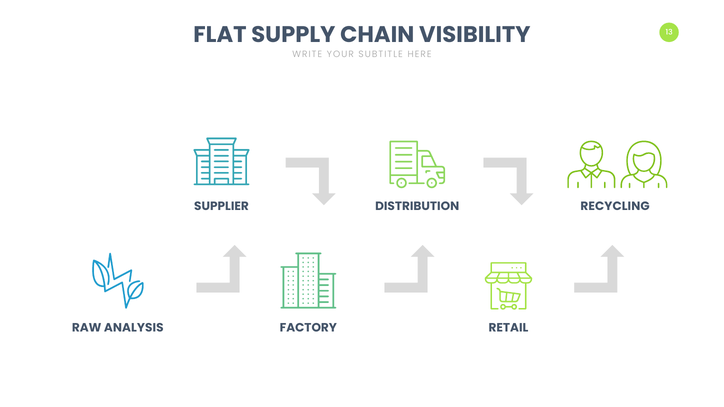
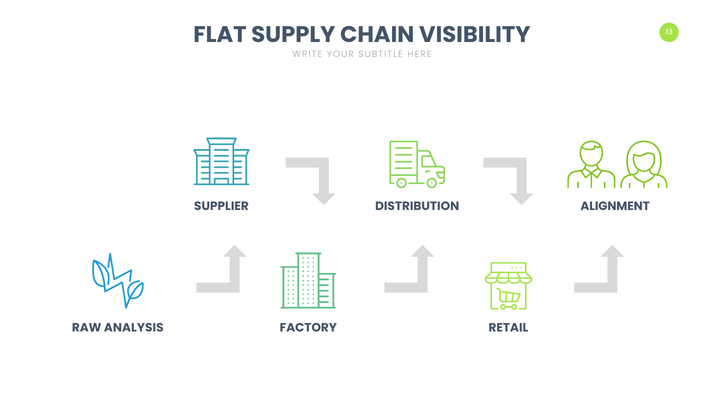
RECYCLING: RECYCLING -> ALIGNMENT
